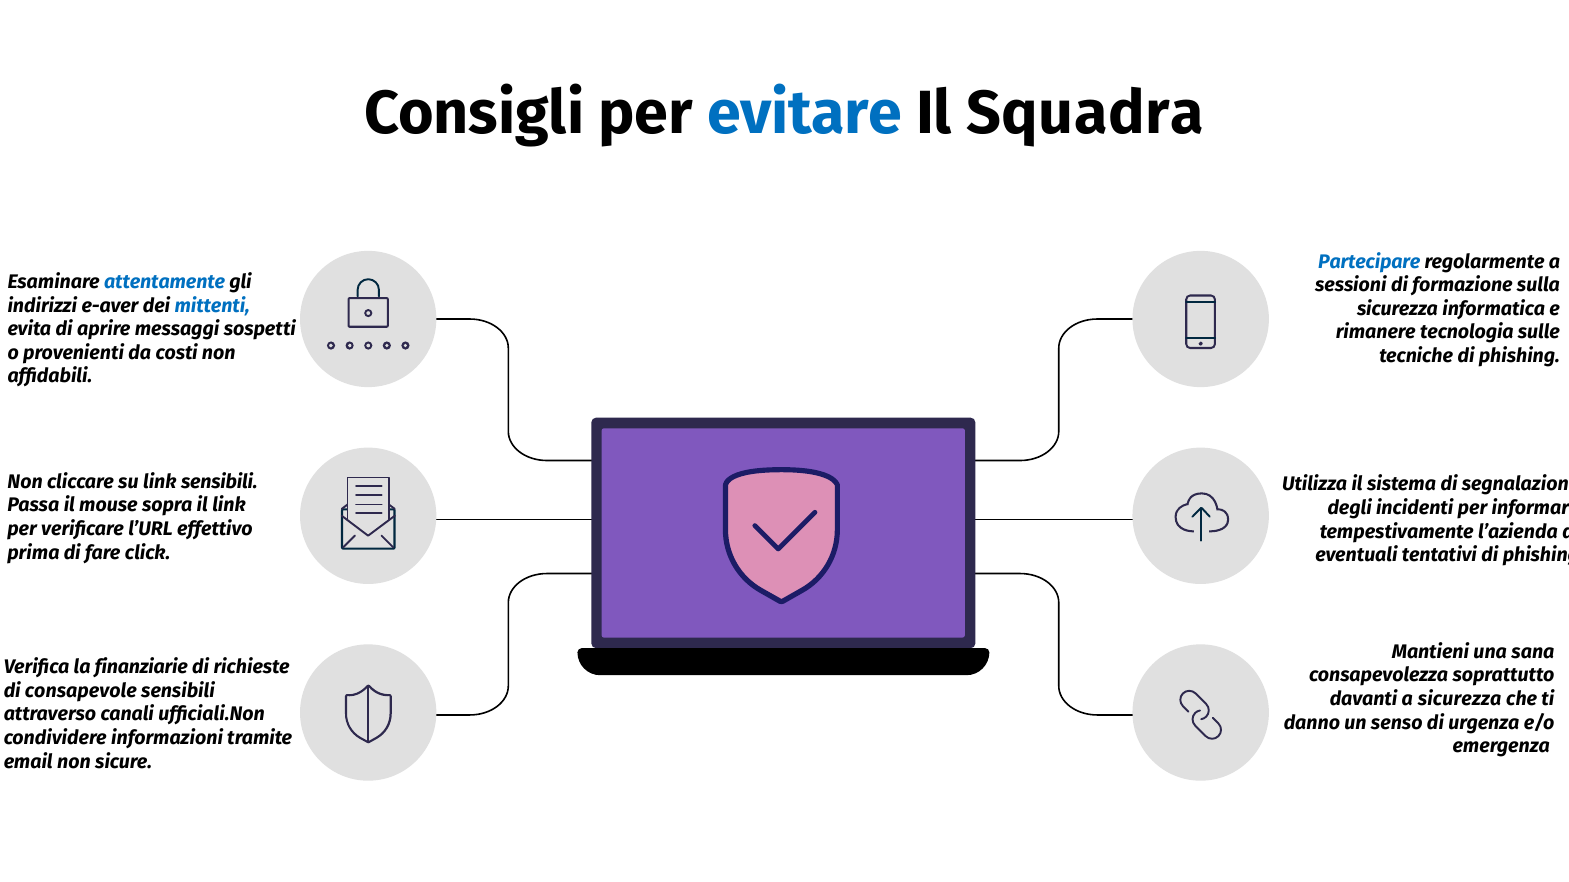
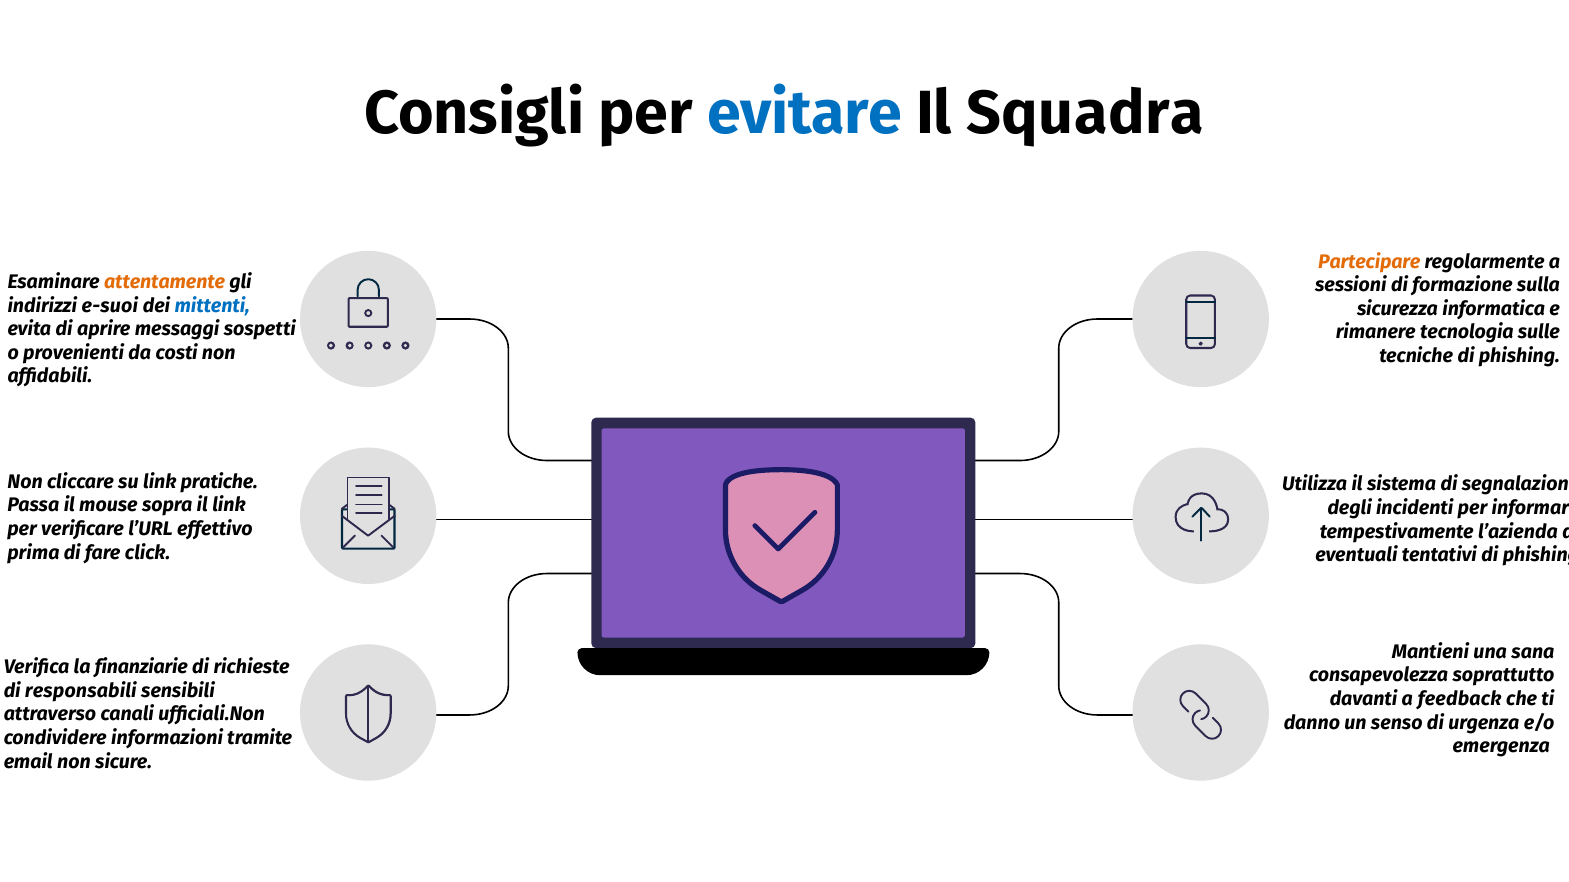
Partecipare colour: blue -> orange
attentamente colour: blue -> orange
e-aver: e-aver -> e-suoi
link sensibili: sensibili -> pratiche
consapevole: consapevole -> responsabili
a sicurezza: sicurezza -> feedback
